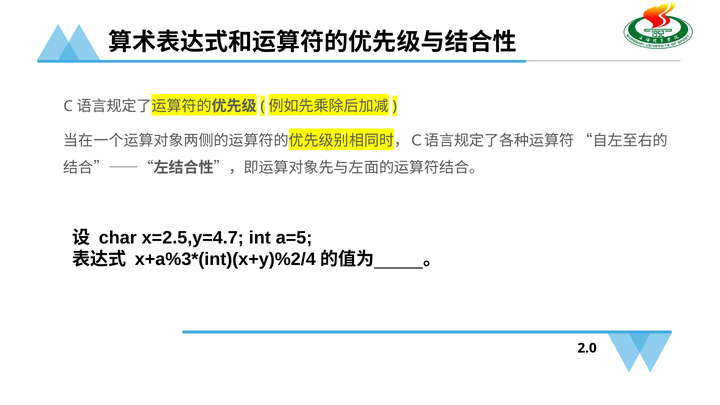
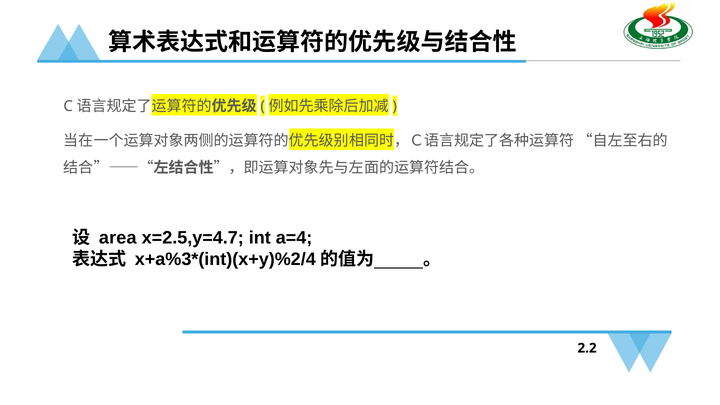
char: char -> area
a=5: a=5 -> a=4
2.0: 2.0 -> 2.2
